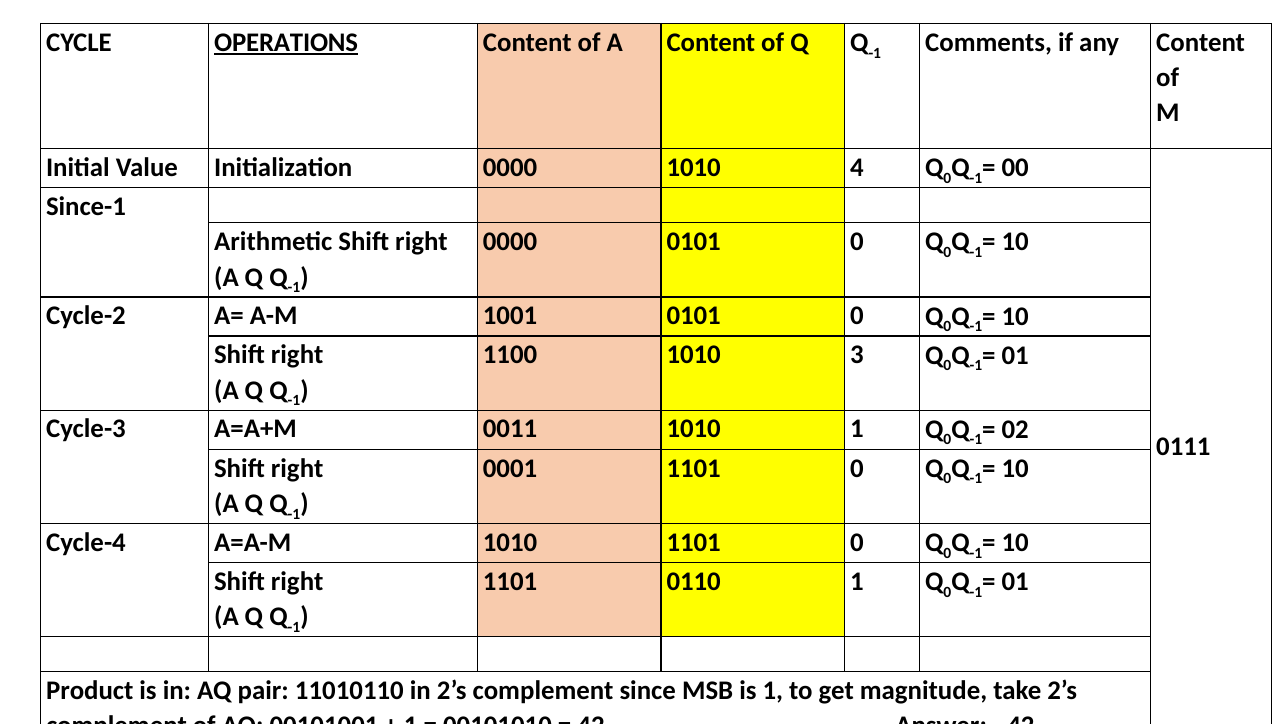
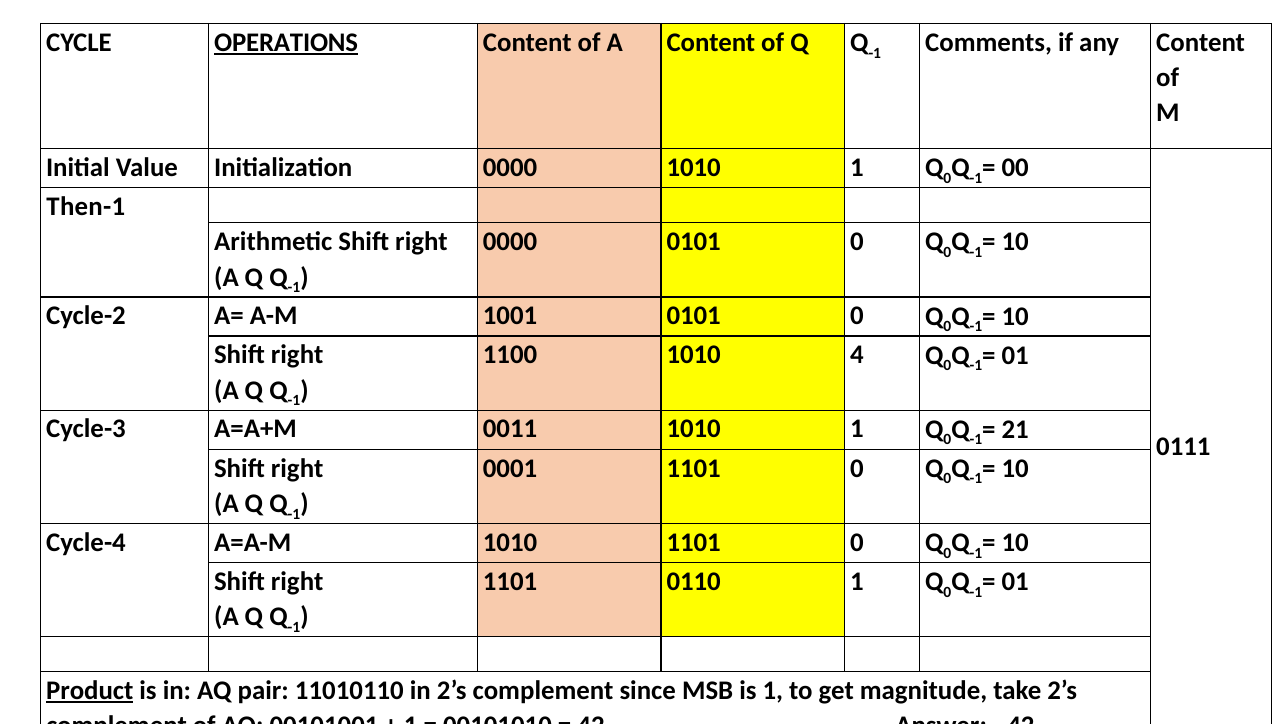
0000 1010 4: 4 -> 1
Since-1: Since-1 -> Then-1
3: 3 -> 4
02: 02 -> 21
Product underline: none -> present
